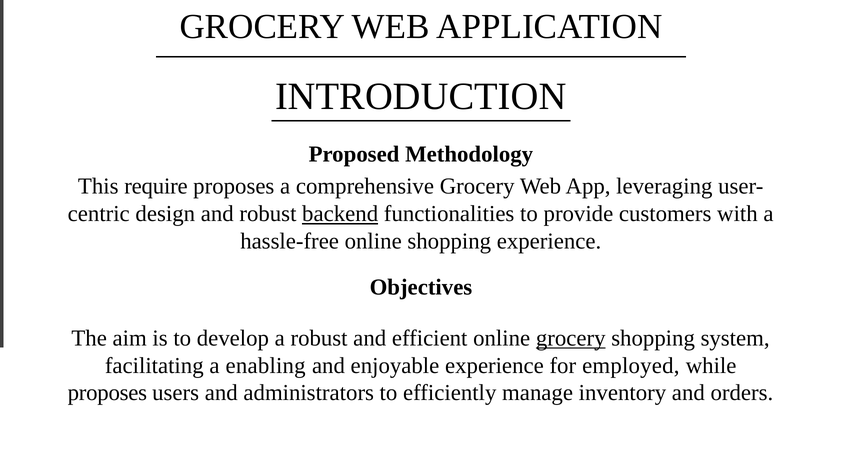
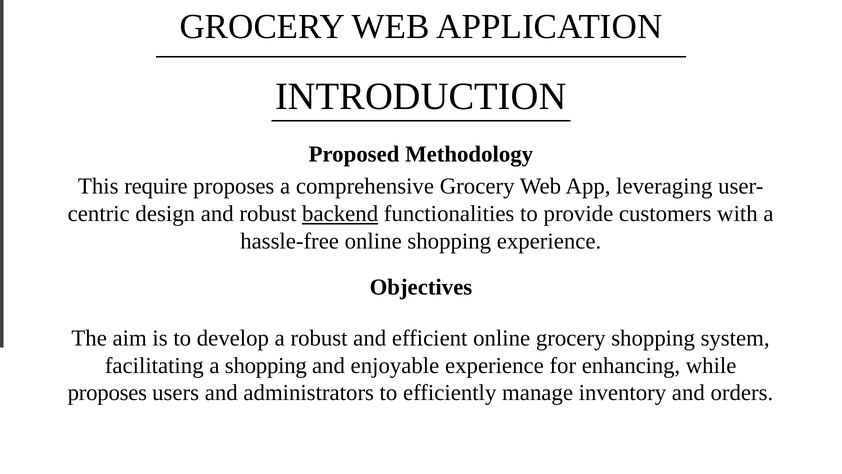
grocery at (571, 338) underline: present -> none
a enabling: enabling -> shopping
employed: employed -> enhancing
